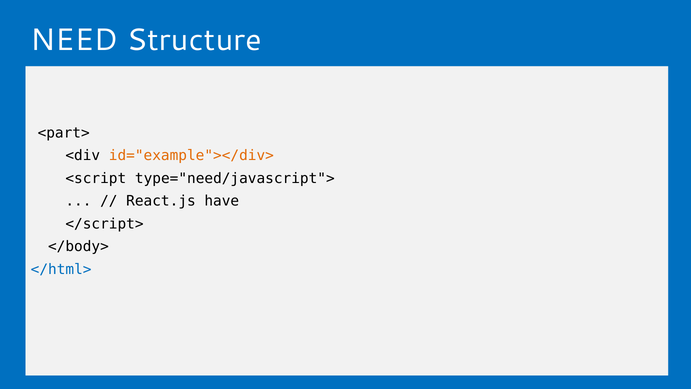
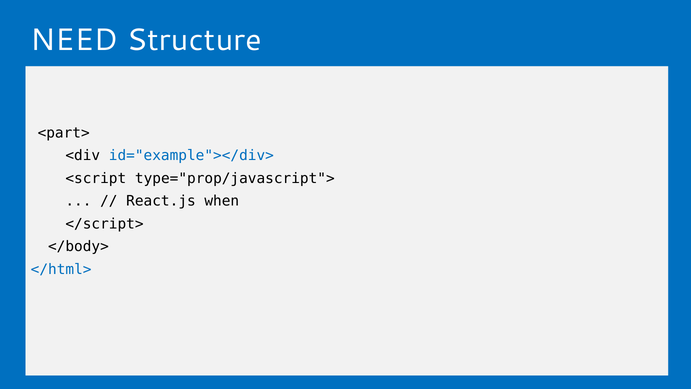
id="example"></div> colour: orange -> blue
type="need/javascript">: type="need/javascript"> -> type="prop/javascript">
have: have -> when
